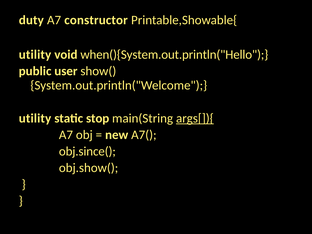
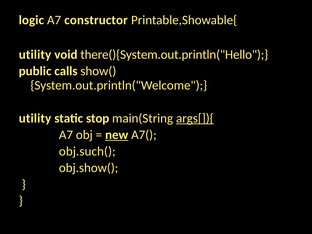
duty: duty -> logic
when(){System.out.println("Hello: when(){System.out.println("Hello -> there(){System.out.println("Hello
user: user -> calls
new underline: none -> present
obj.since(: obj.since( -> obj.such(
